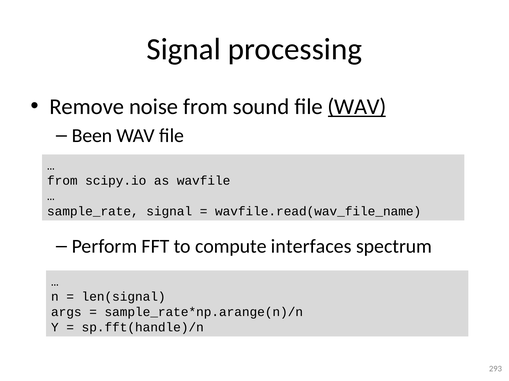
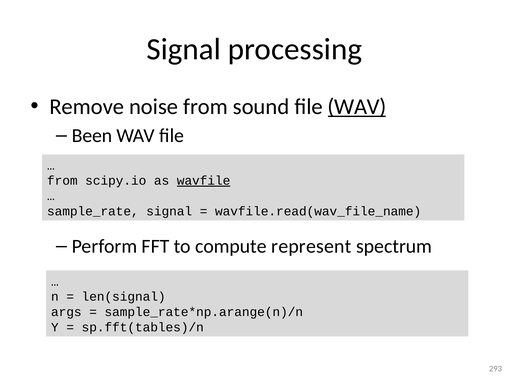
wavfile underline: none -> present
interfaces: interfaces -> represent
sp.fft(handle)/n: sp.fft(handle)/n -> sp.fft(tables)/n
